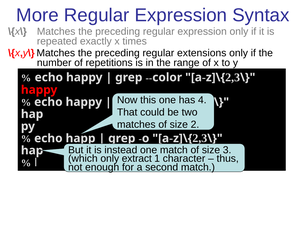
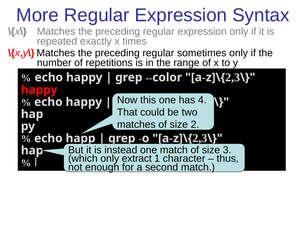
extensions: extensions -> sometimes
